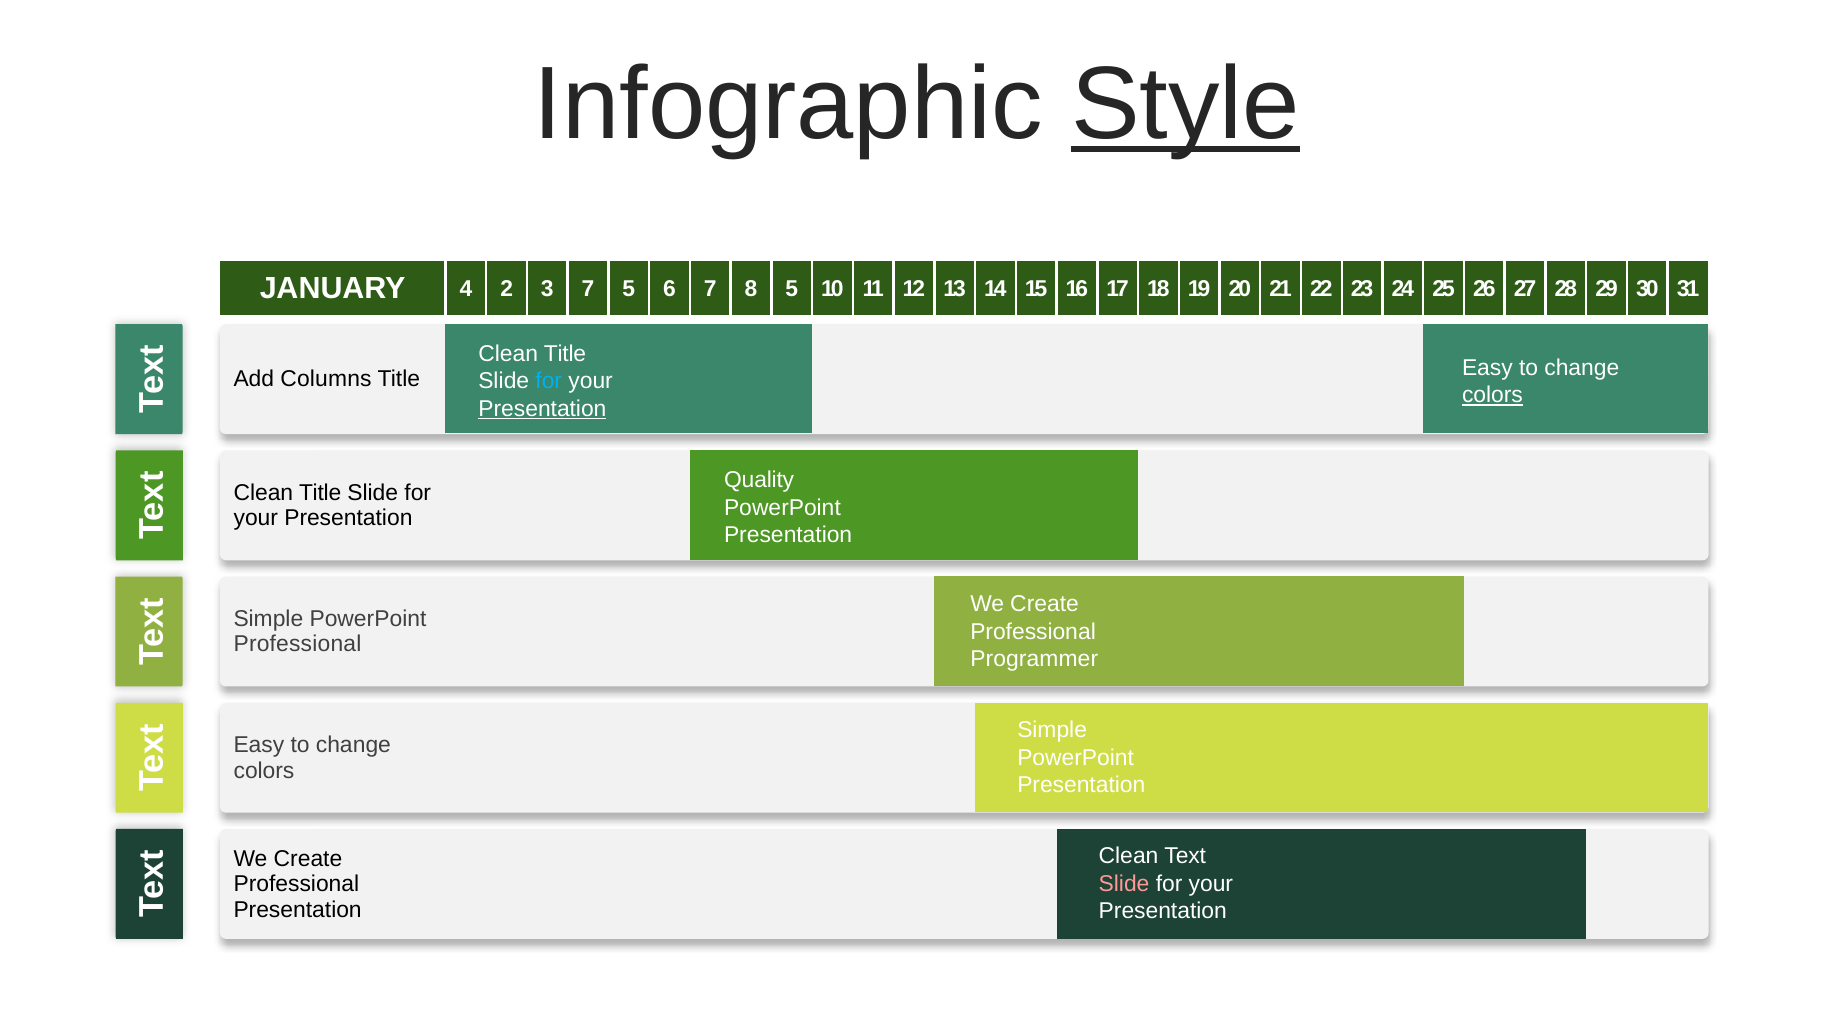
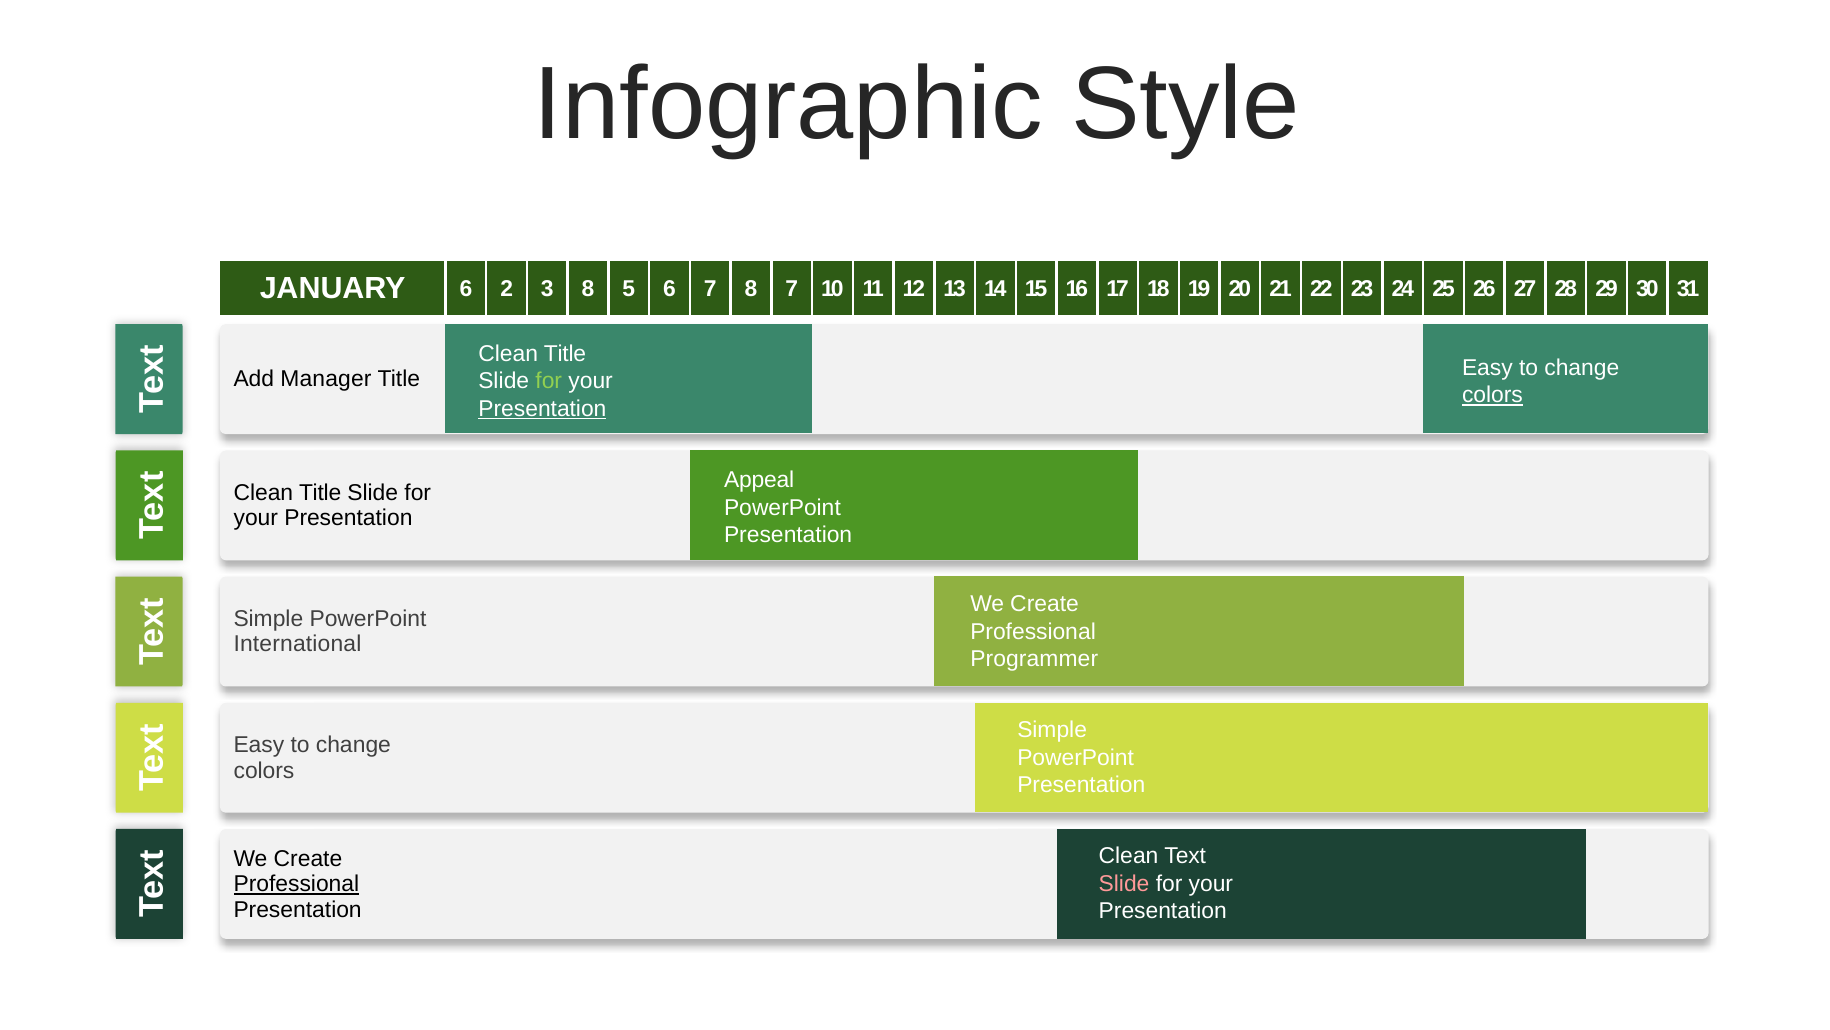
Style underline: present -> none
JANUARY 4: 4 -> 6
3 7: 7 -> 8
8 5: 5 -> 7
Columns: Columns -> Manager
for at (549, 381) colour: light blue -> light green
Quality: Quality -> Appeal
Professional at (297, 644): Professional -> International
Professional at (296, 884) underline: none -> present
